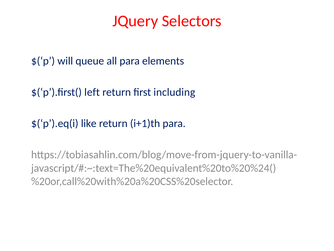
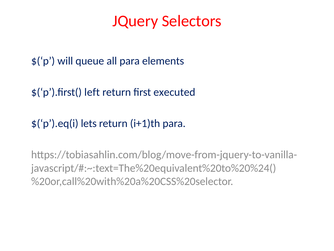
including: including -> executed
like: like -> lets
